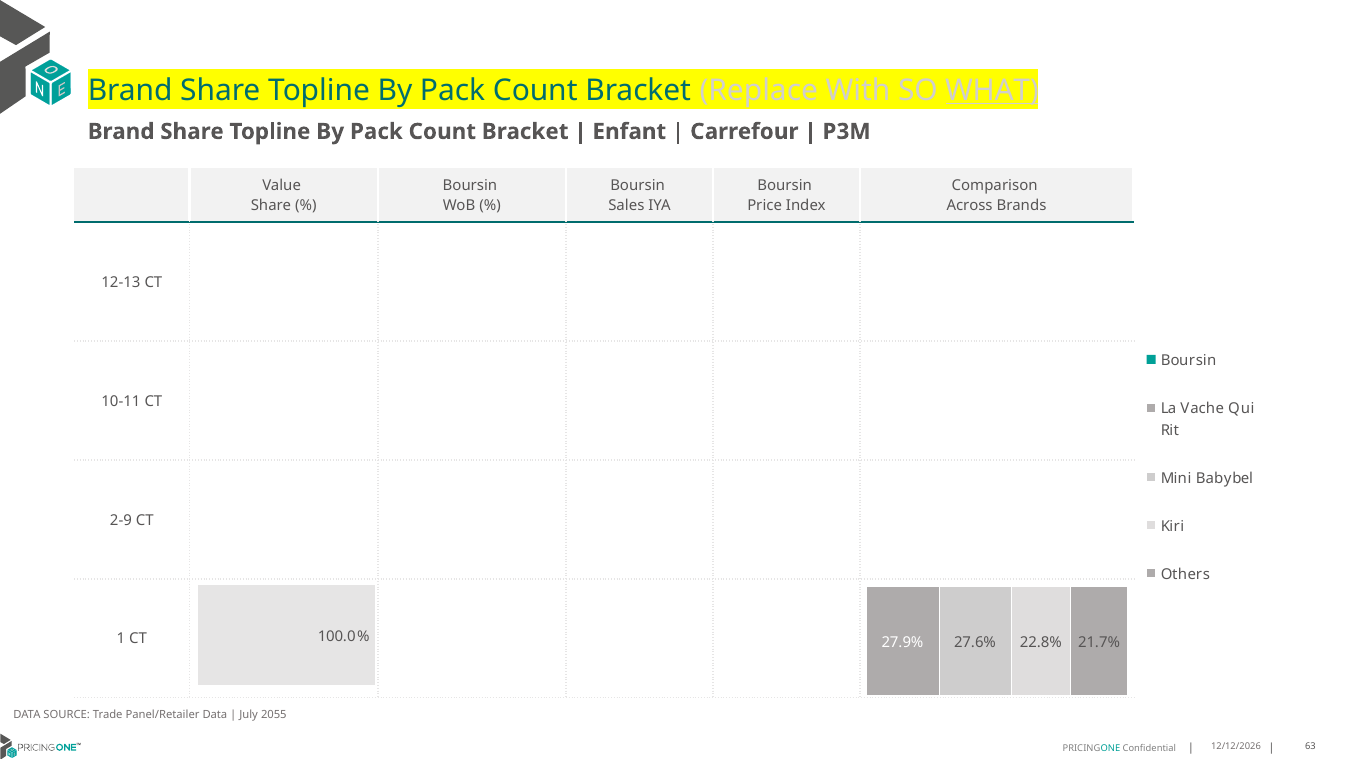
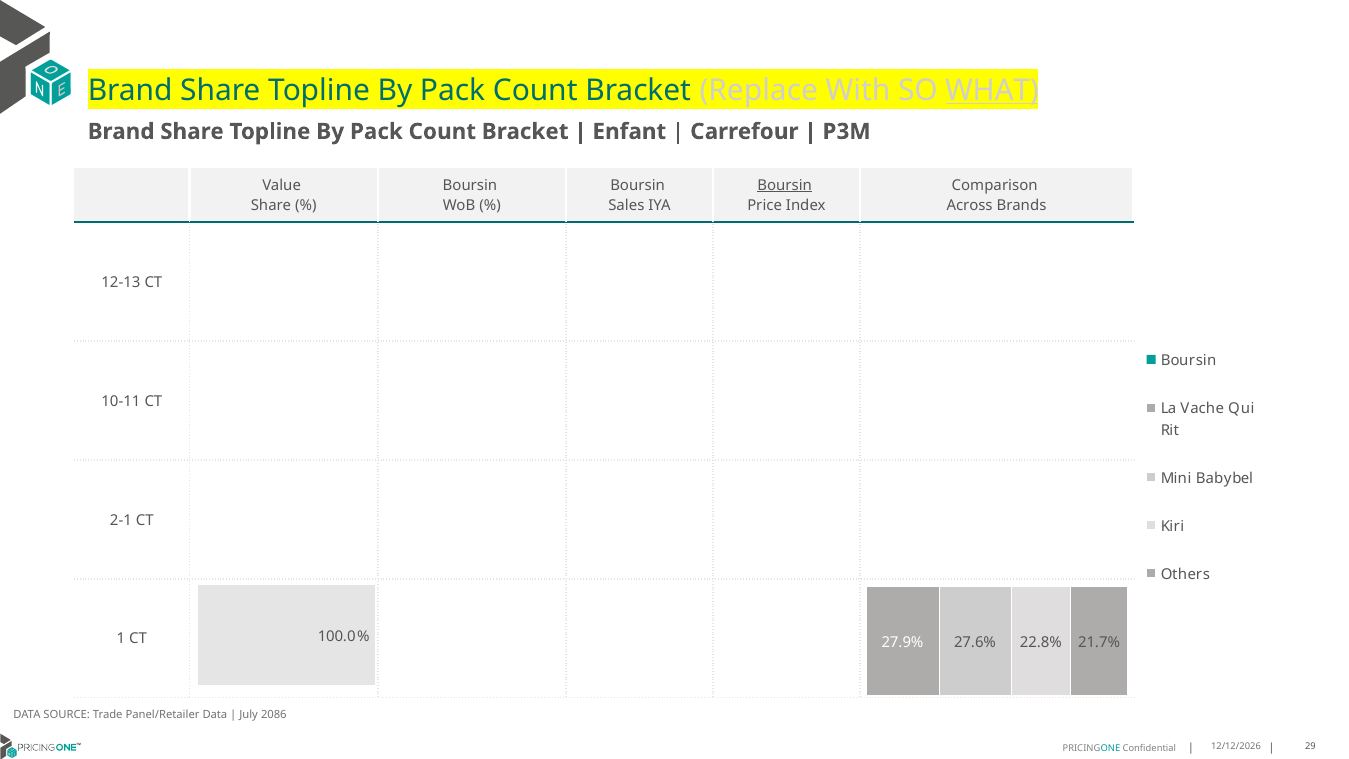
Boursin at (785, 185) underline: none -> present
2-9: 2-9 -> 2-1
2055: 2055 -> 2086
63: 63 -> 29
